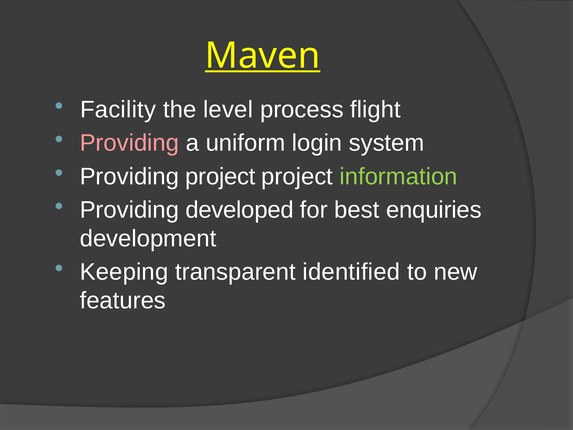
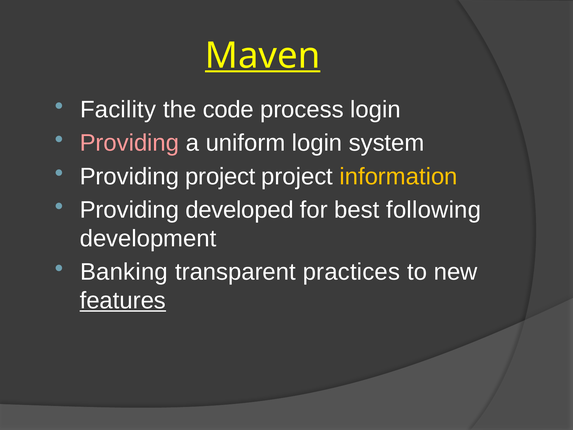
level: level -> code
process flight: flight -> login
information colour: light green -> yellow
enquiries: enquiries -> following
Keeping: Keeping -> Banking
identified: identified -> practices
features underline: none -> present
